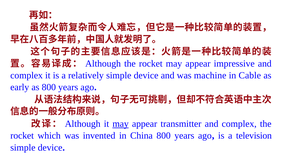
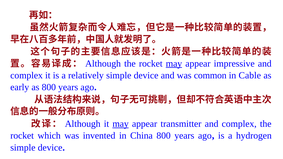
may at (174, 64) underline: none -> present
machine: machine -> common
television: television -> hydrogen
